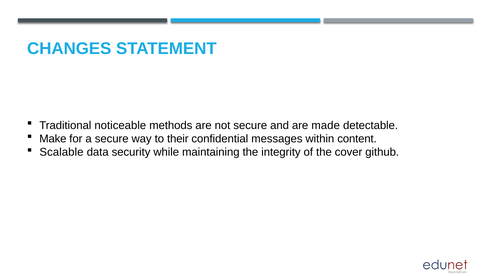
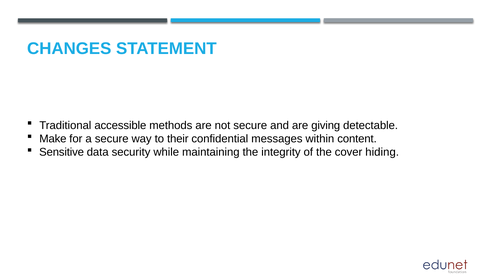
noticeable: noticeable -> accessible
made: made -> giving
Scalable: Scalable -> Sensitive
github: github -> hiding
